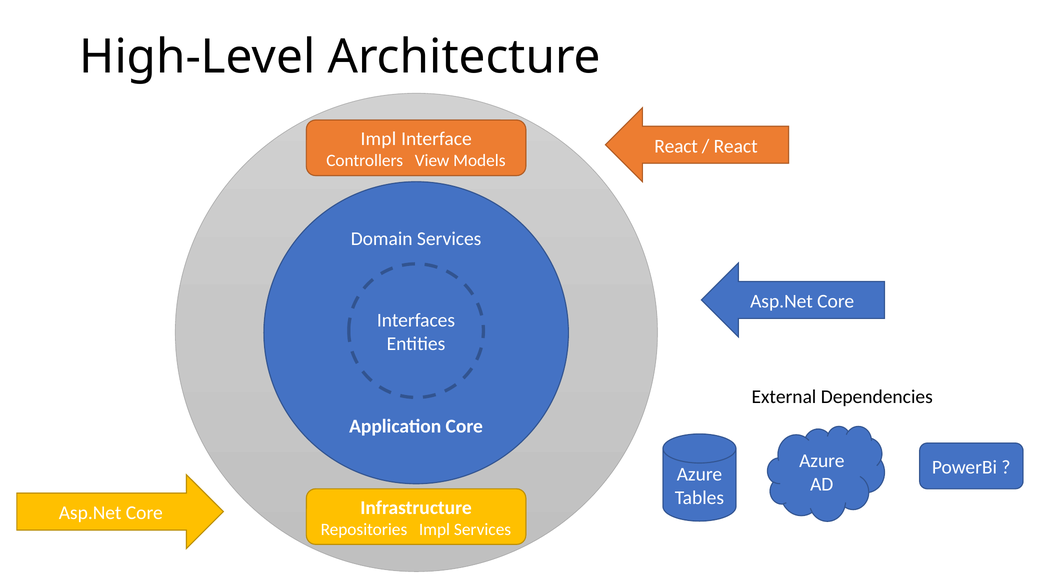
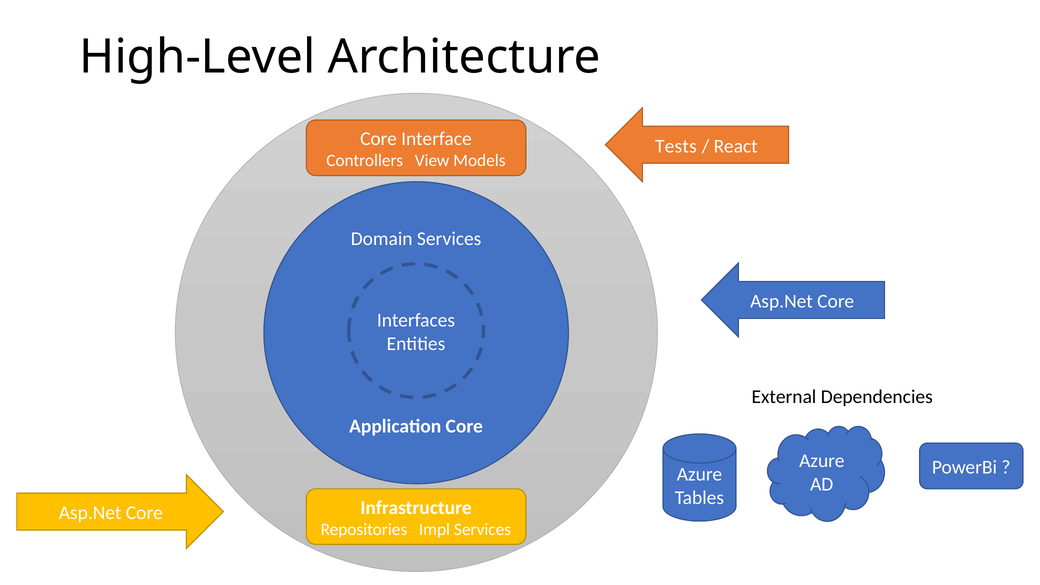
Impl at (378, 139): Impl -> Core
React at (676, 146): React -> Tests
